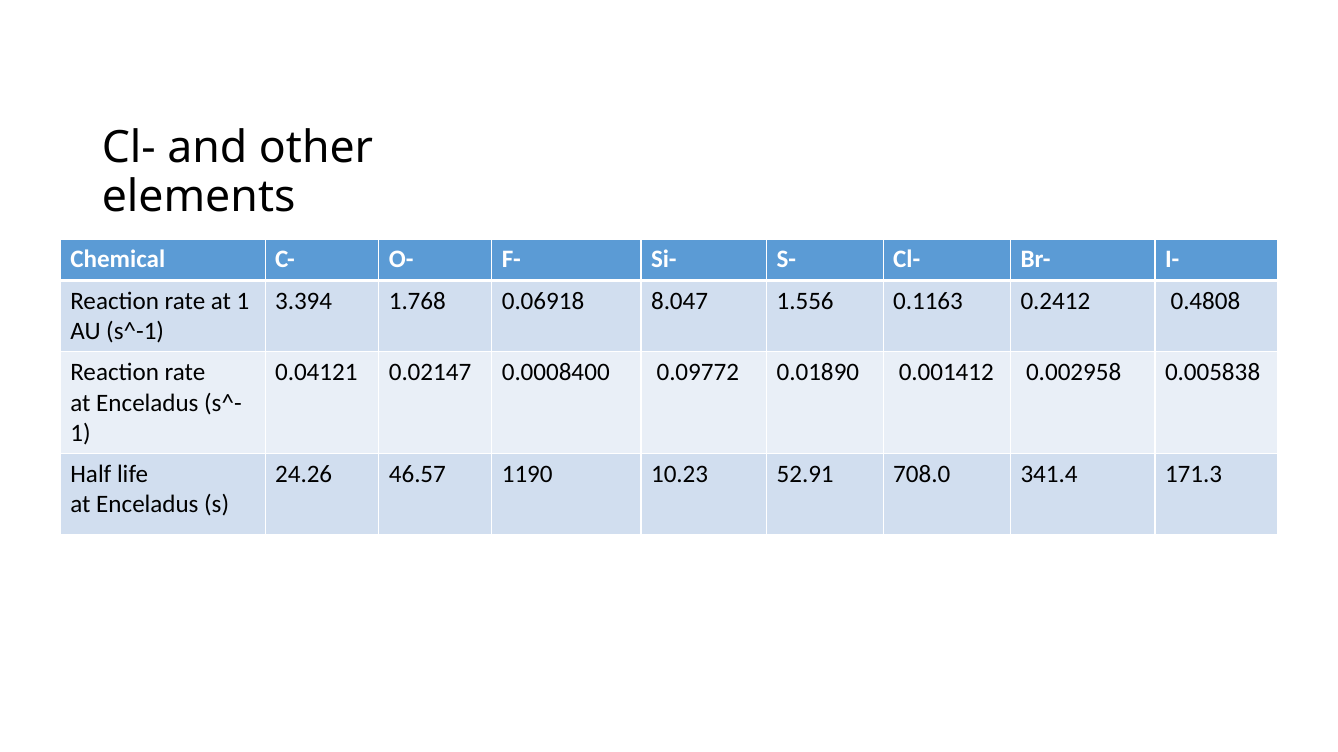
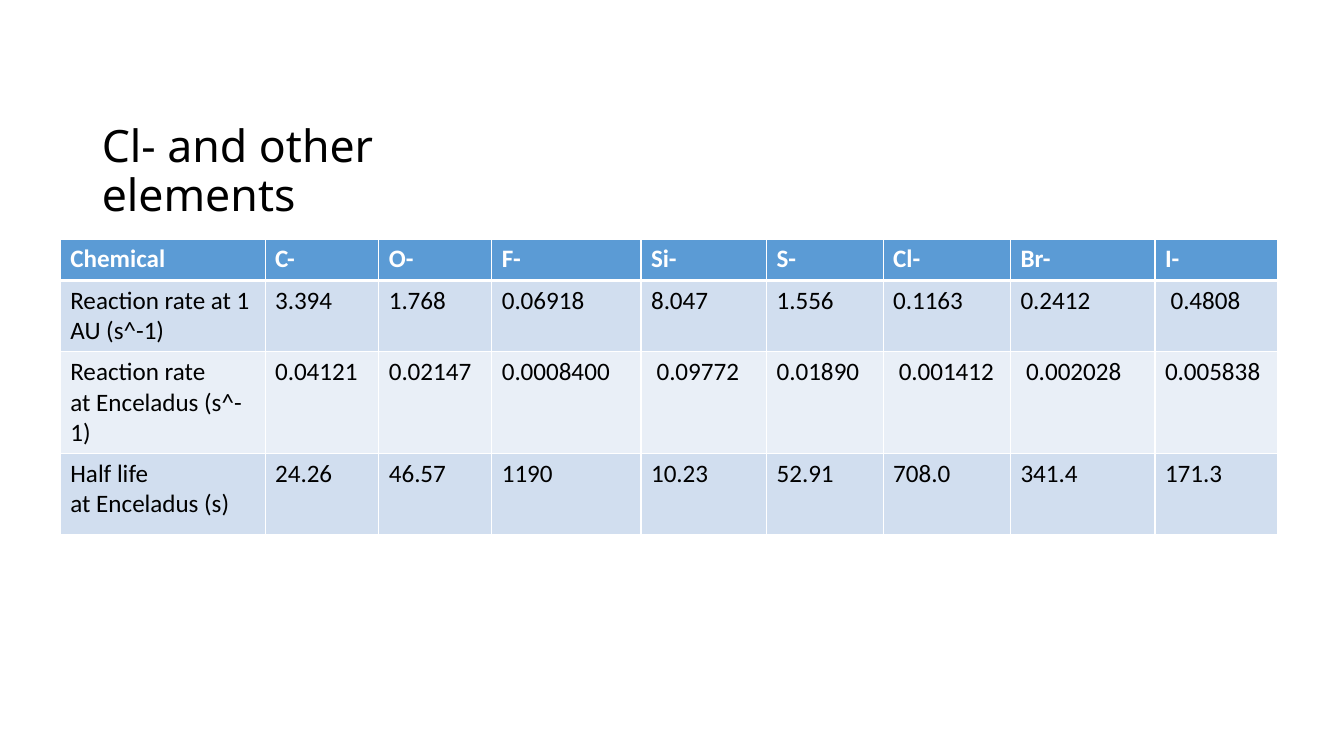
0.002958: 0.002958 -> 0.002028
